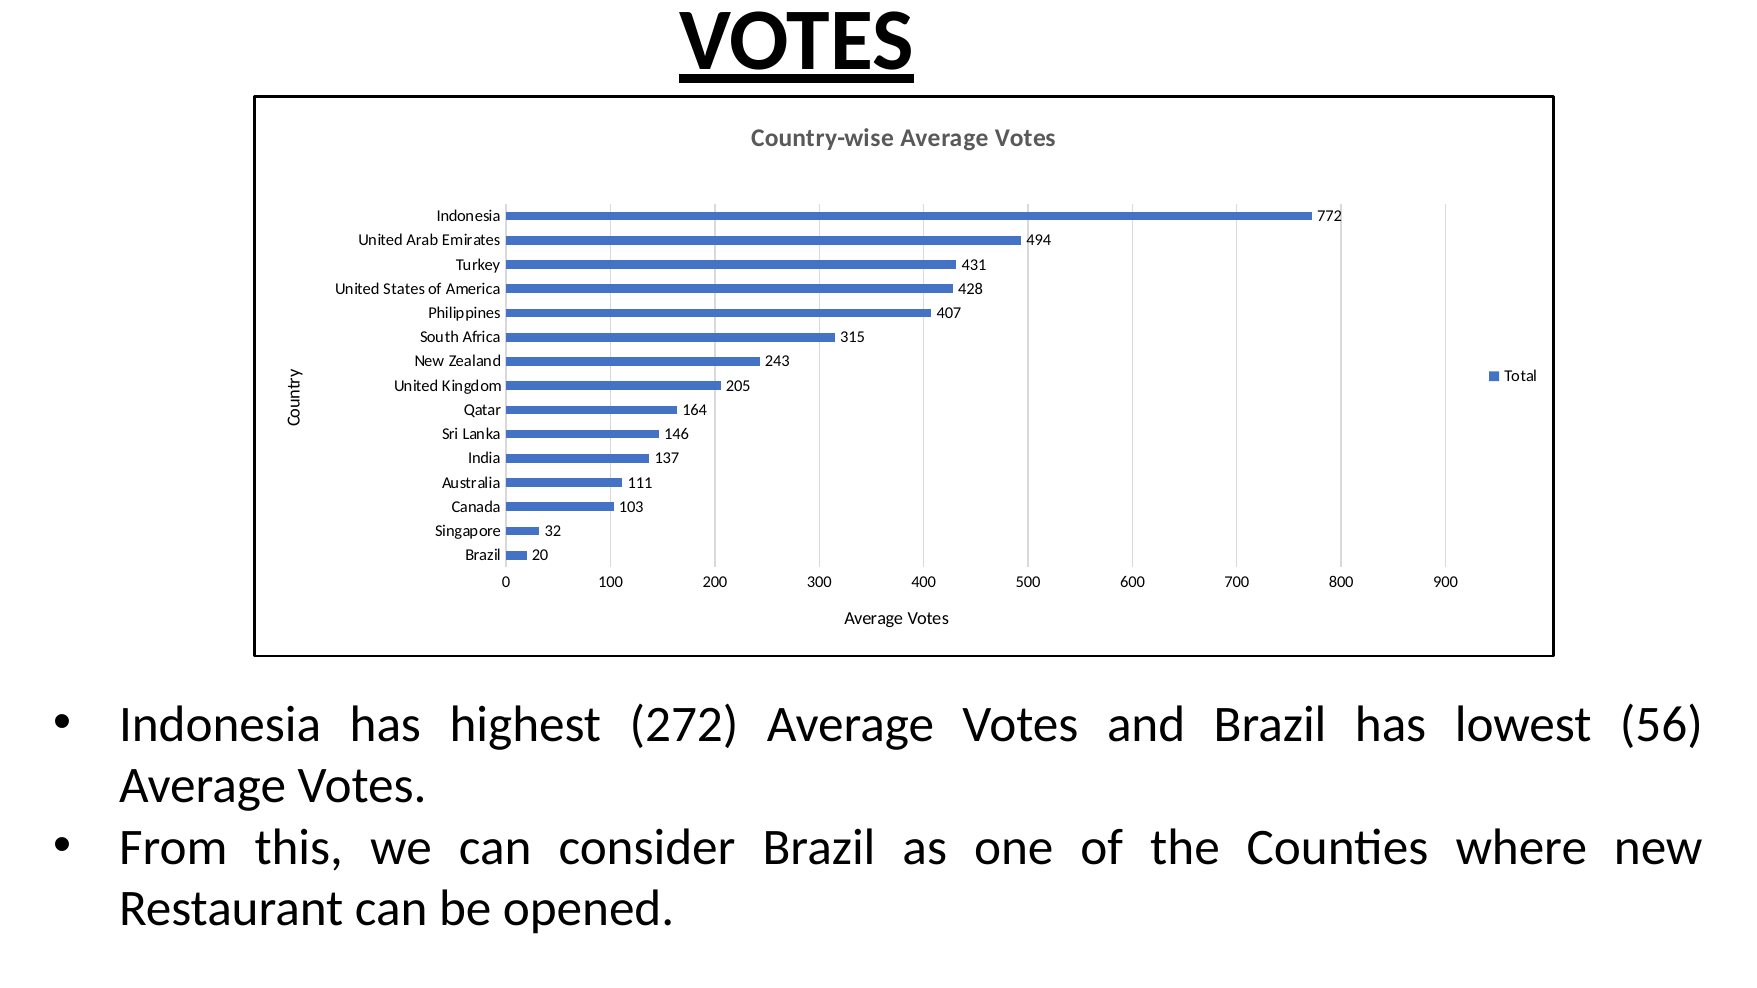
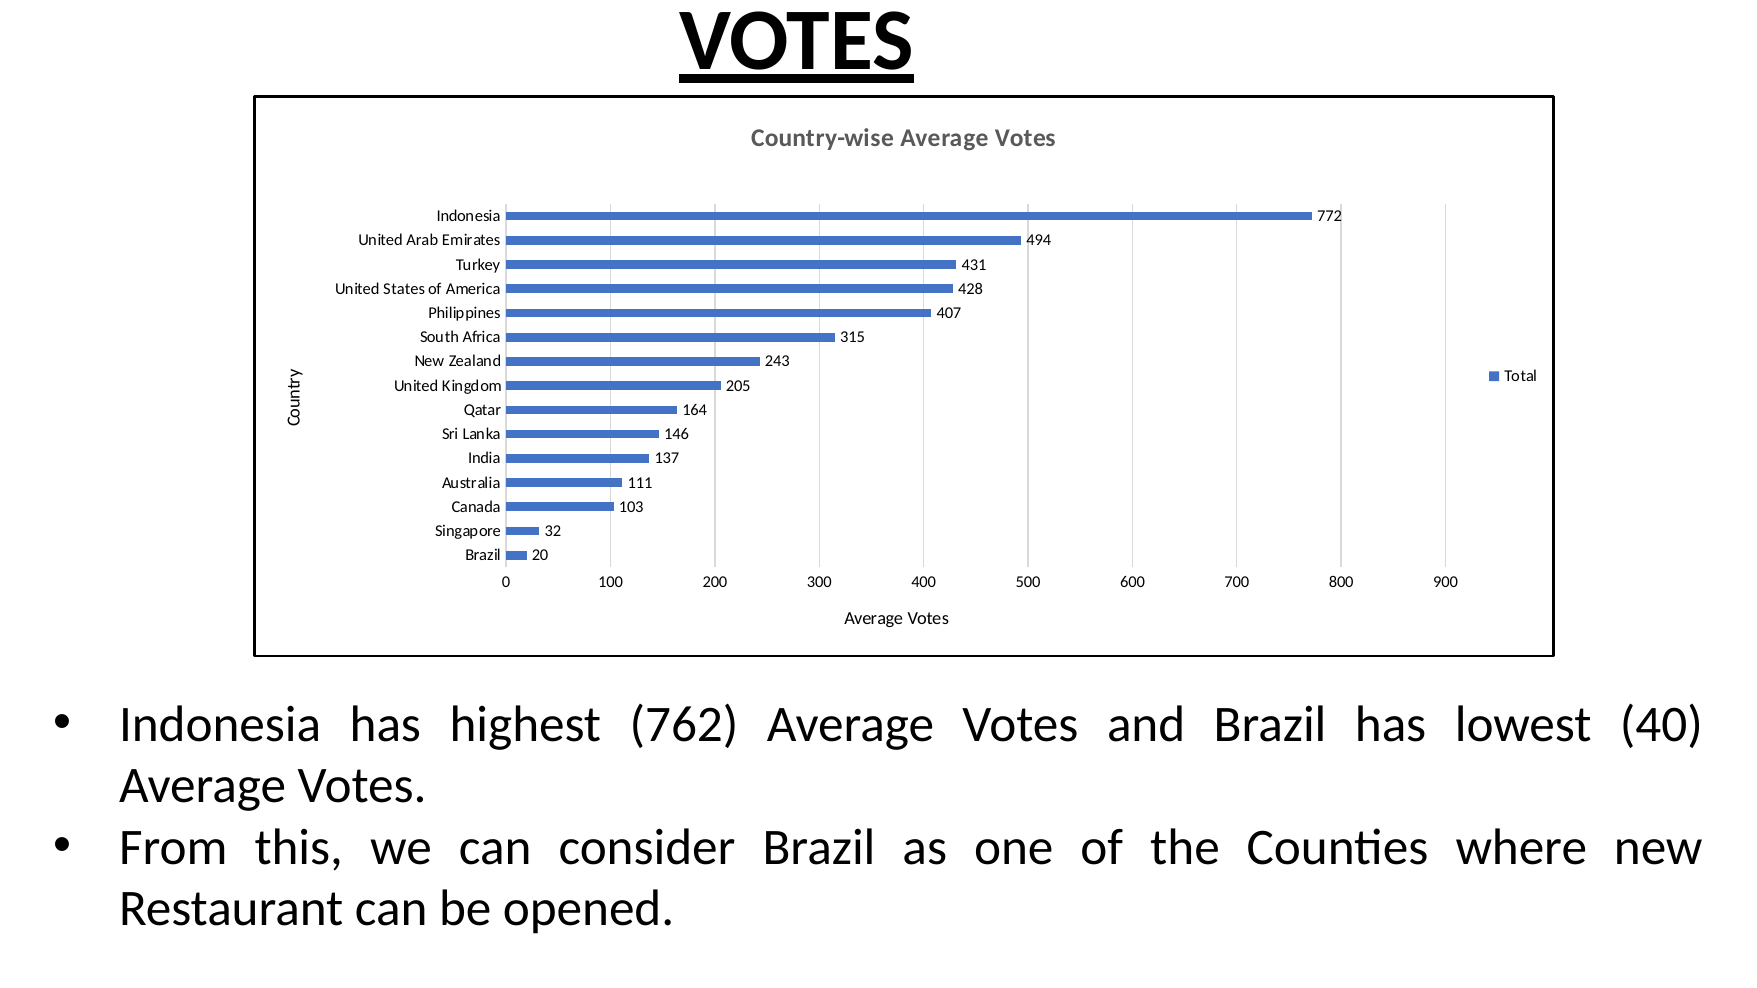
272: 272 -> 762
56: 56 -> 40
